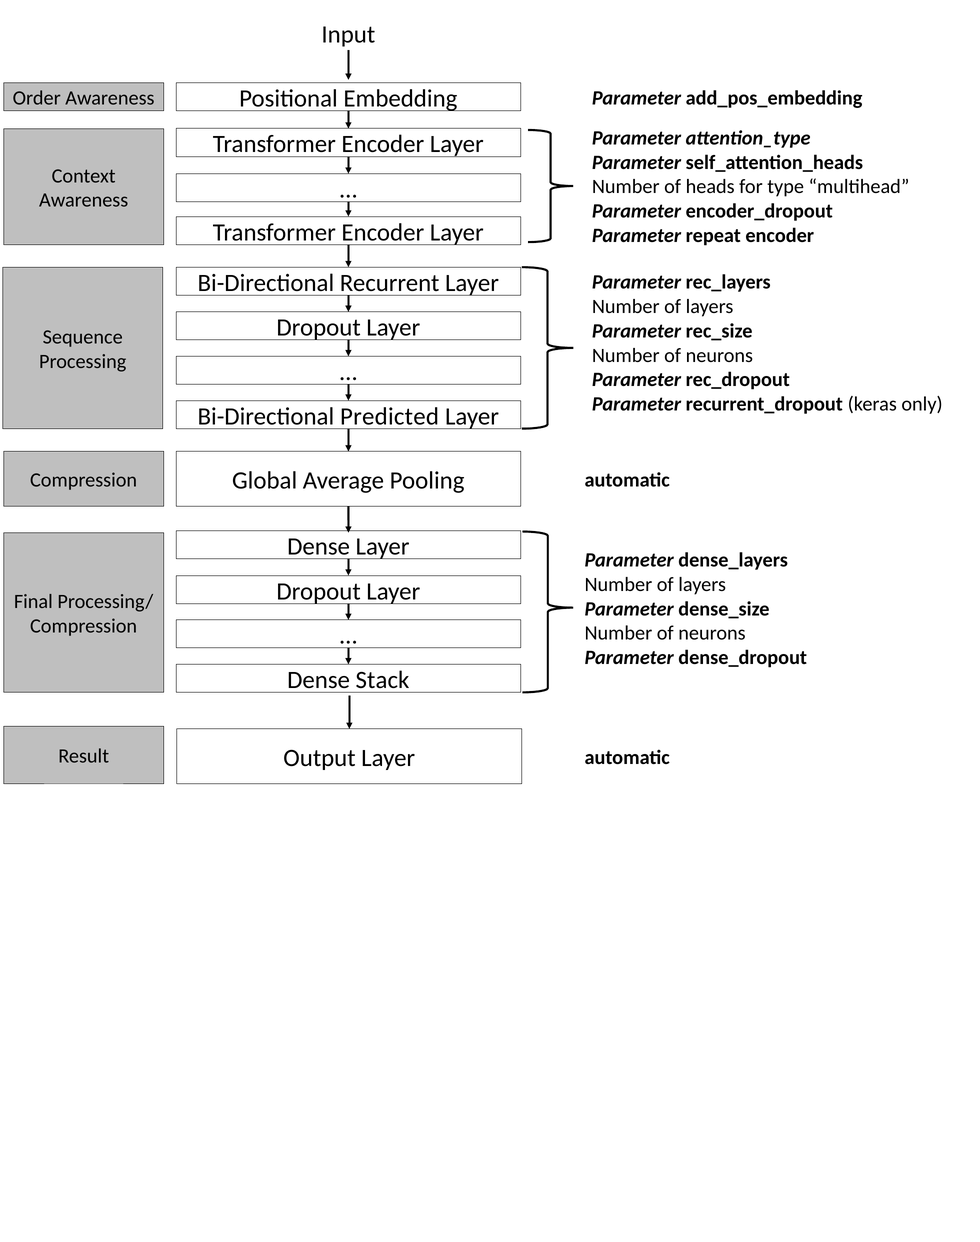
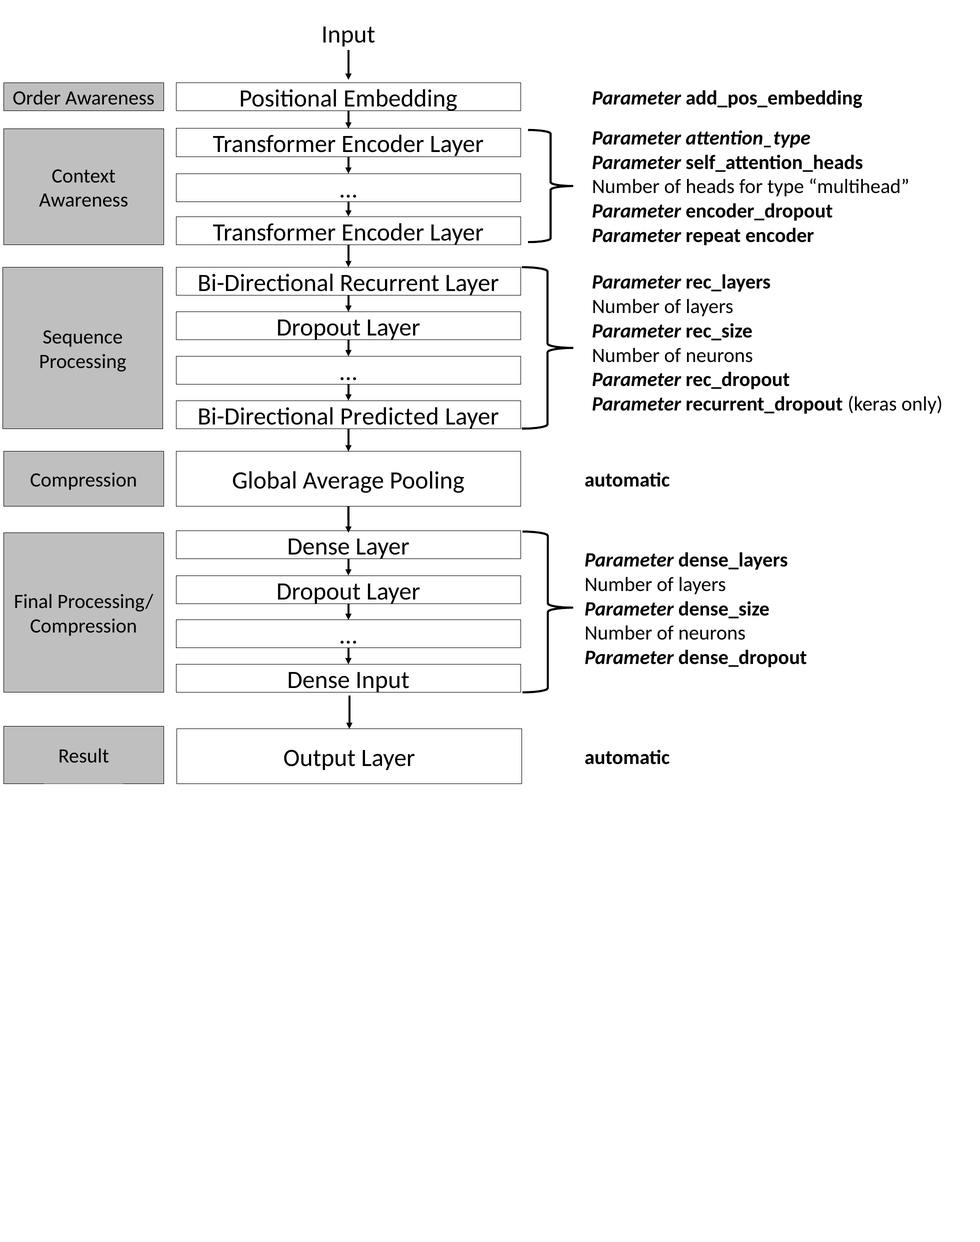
Dense Stack: Stack -> Input
